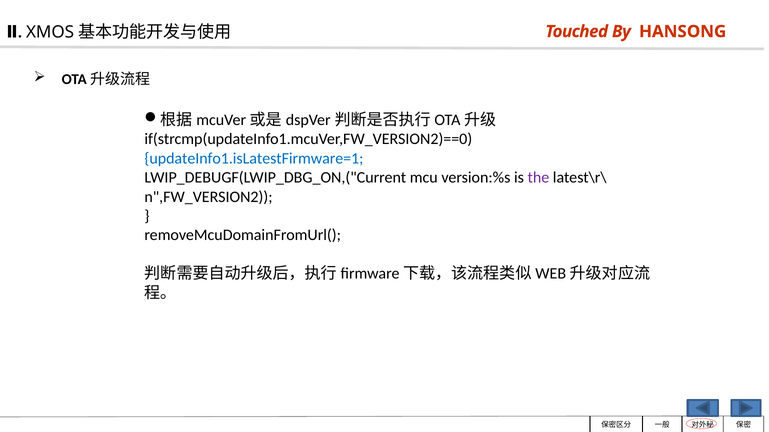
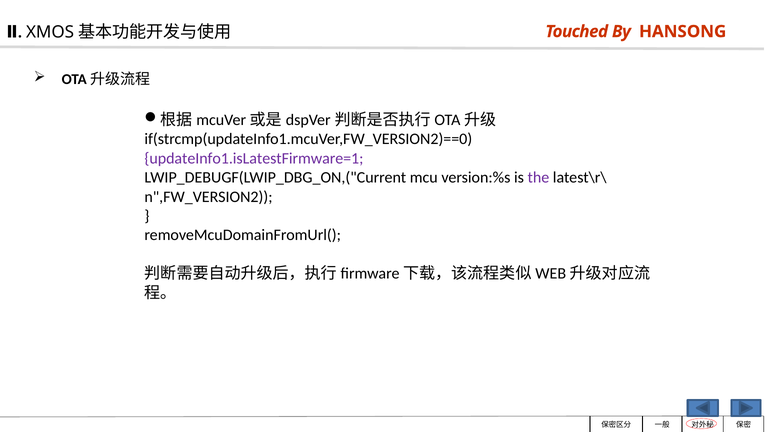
updateInfo1.isLatestFirmware=1 colour: blue -> purple
